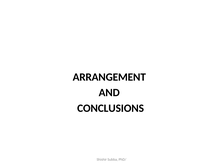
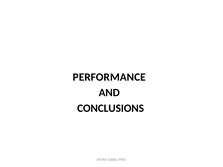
ARRANGEMENT: ARRANGEMENT -> PERFORMANCE
